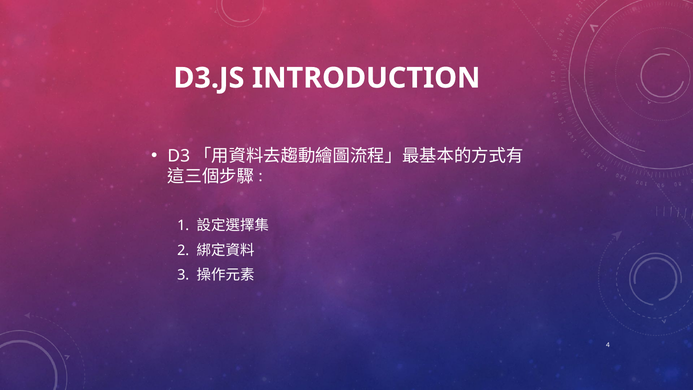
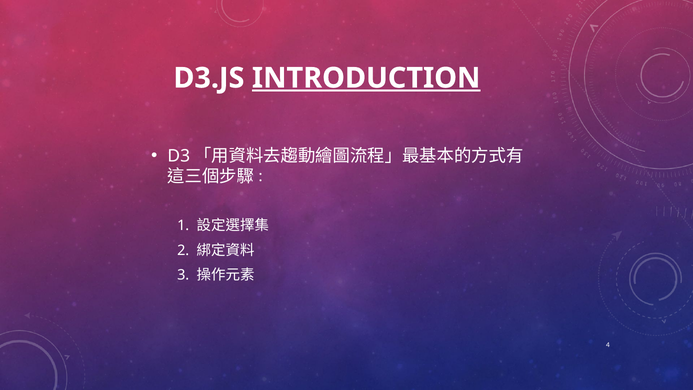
INTRODUCTION underline: none -> present
